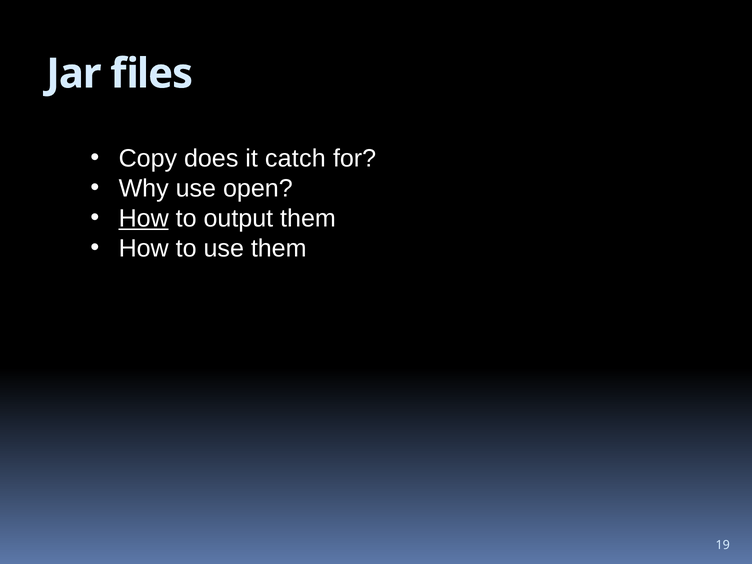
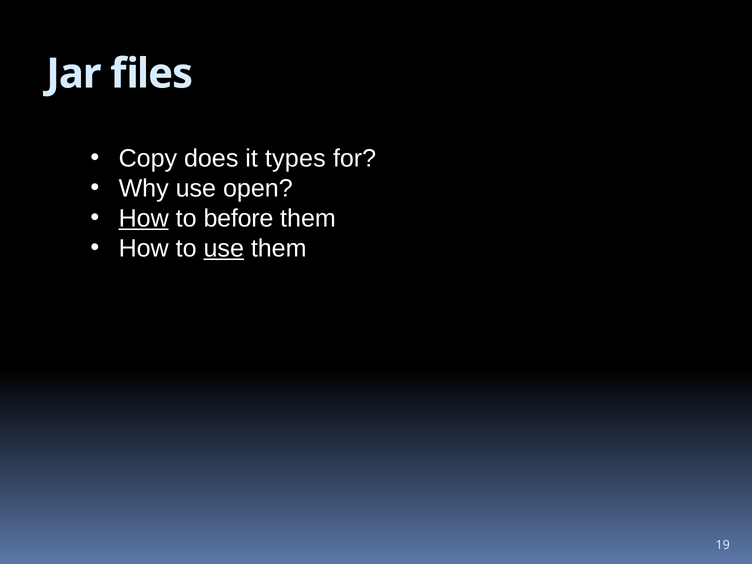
catch: catch -> types
output: output -> before
use at (224, 249) underline: none -> present
